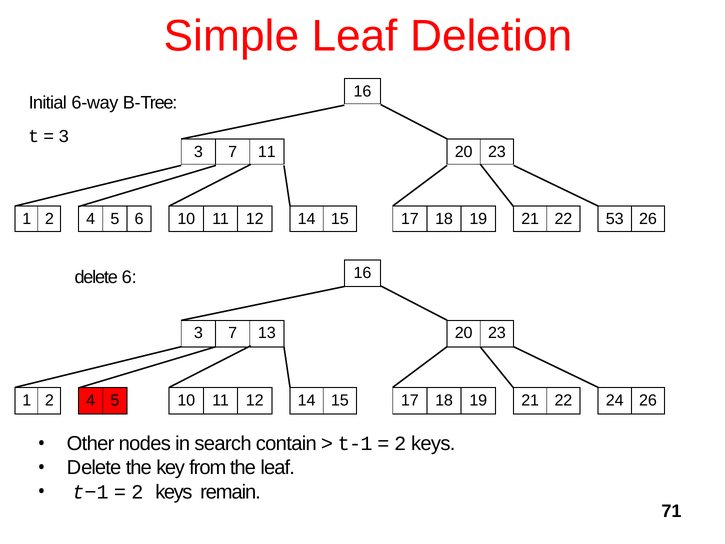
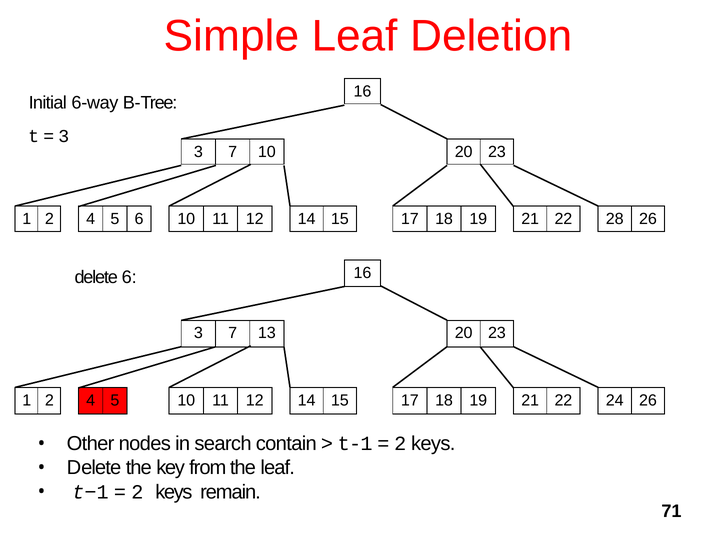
7 11: 11 -> 10
53: 53 -> 28
